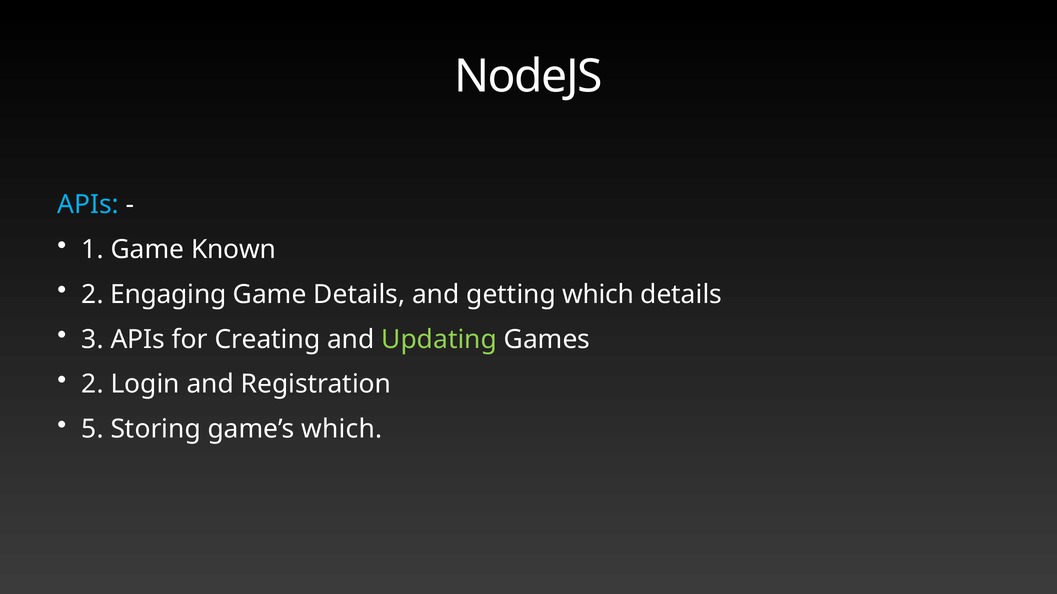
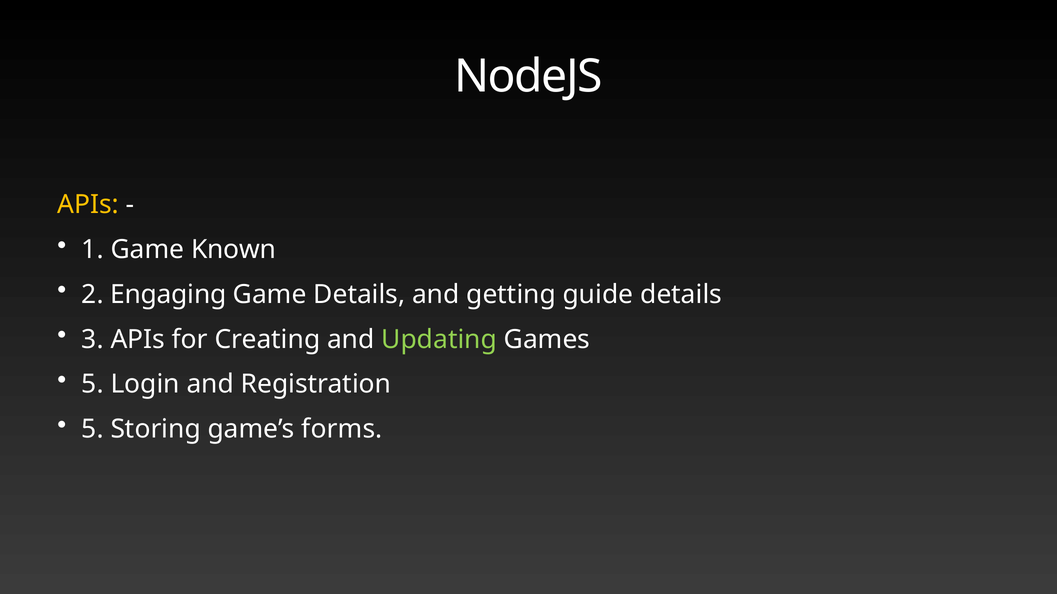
APIs at (88, 205) colour: light blue -> yellow
getting which: which -> guide
2 at (93, 385): 2 -> 5
game’s which: which -> forms
